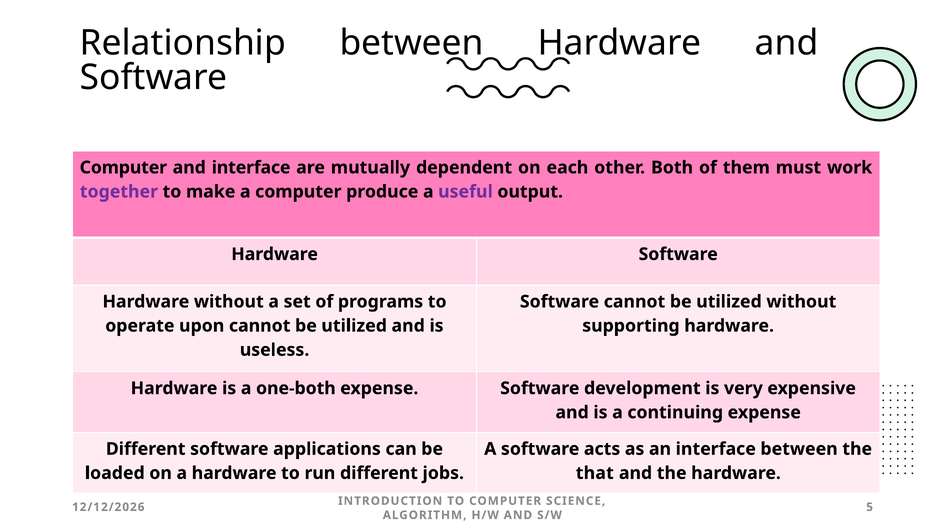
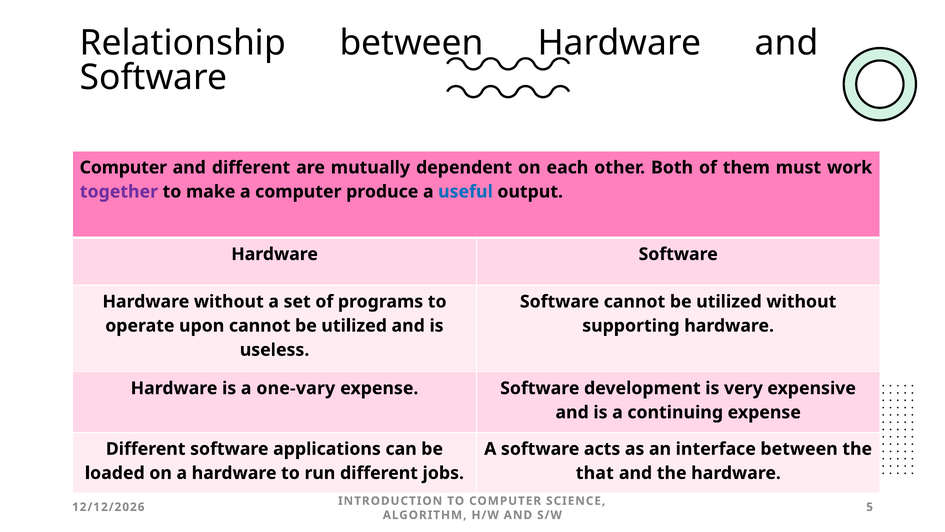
and interface: interface -> different
useful colour: purple -> blue
one-both: one-both -> one-vary
